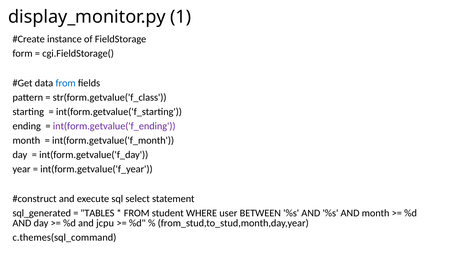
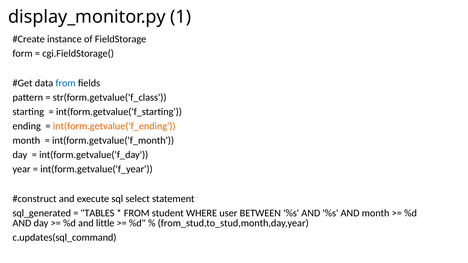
int(form.getvalue('f_ending colour: purple -> orange
jcpu: jcpu -> little
c.themes(sql_command: c.themes(sql_command -> c.updates(sql_command
